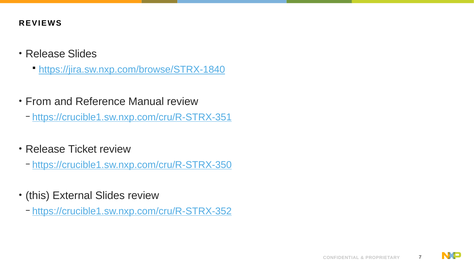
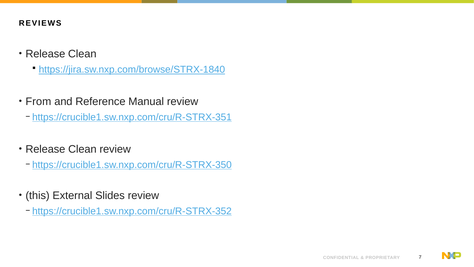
Slides at (82, 54): Slides -> Clean
Ticket at (82, 149): Ticket -> Clean
